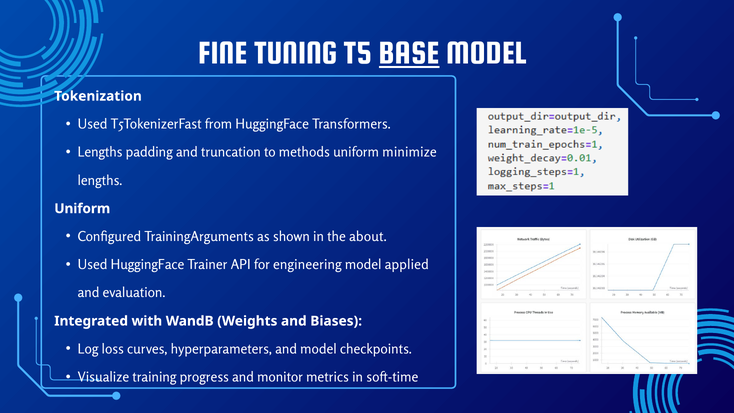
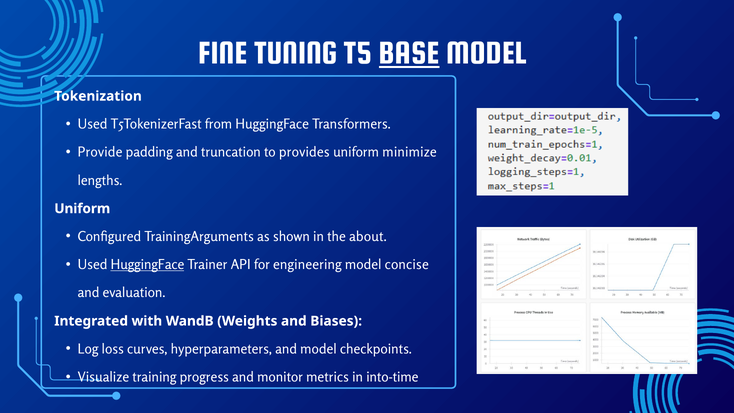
Lengths at (100, 152): Lengths -> Provide
methods: methods -> provides
HuggingFace at (147, 265) underline: none -> present
applied: applied -> concise
soft-time: soft-time -> into-time
